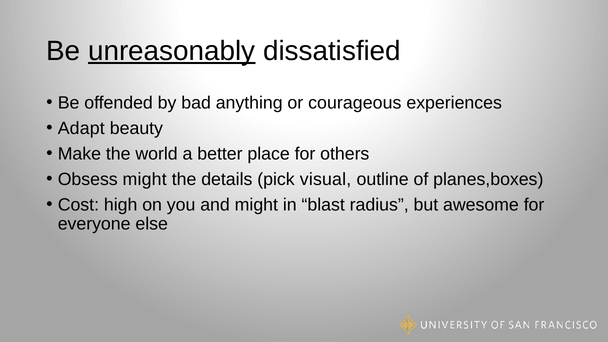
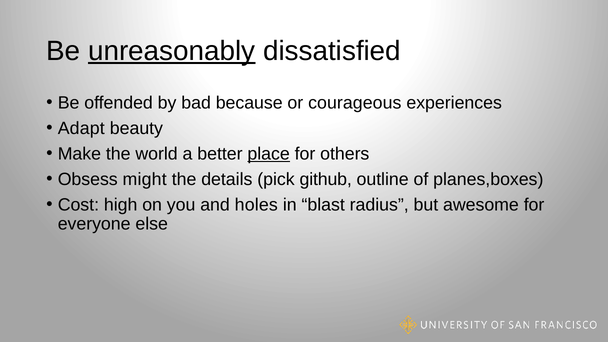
anything: anything -> because
place underline: none -> present
visual: visual -> github
and might: might -> holes
